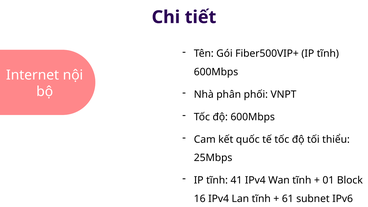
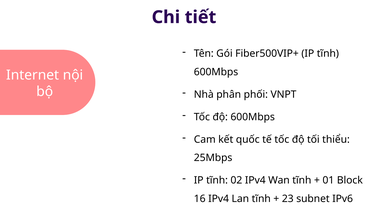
41: 41 -> 02
61: 61 -> 23
